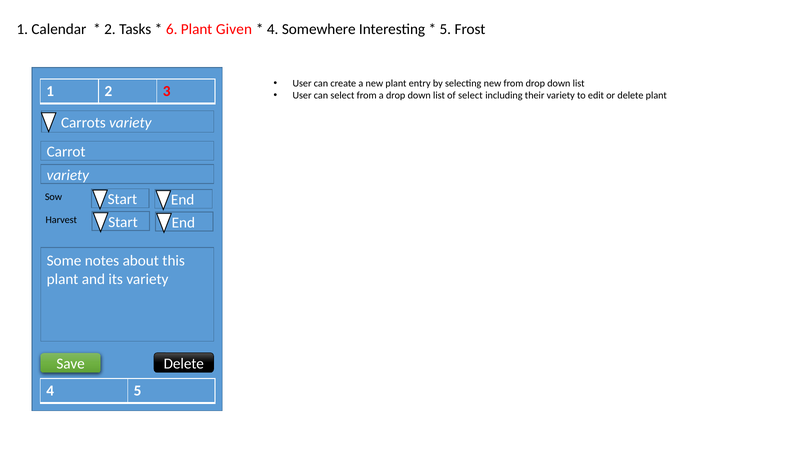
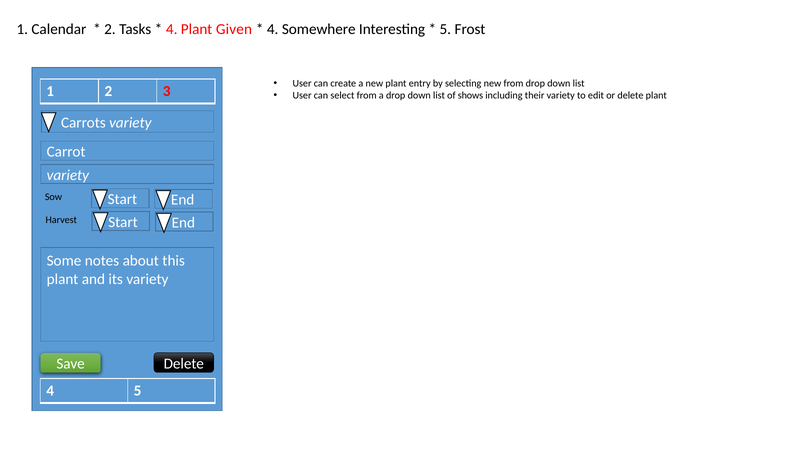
6 at (172, 29): 6 -> 4
of select: select -> shows
